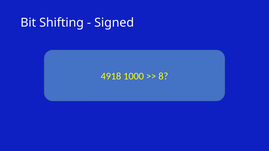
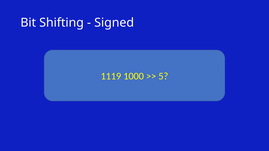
4918: 4918 -> 1119
8: 8 -> 5
